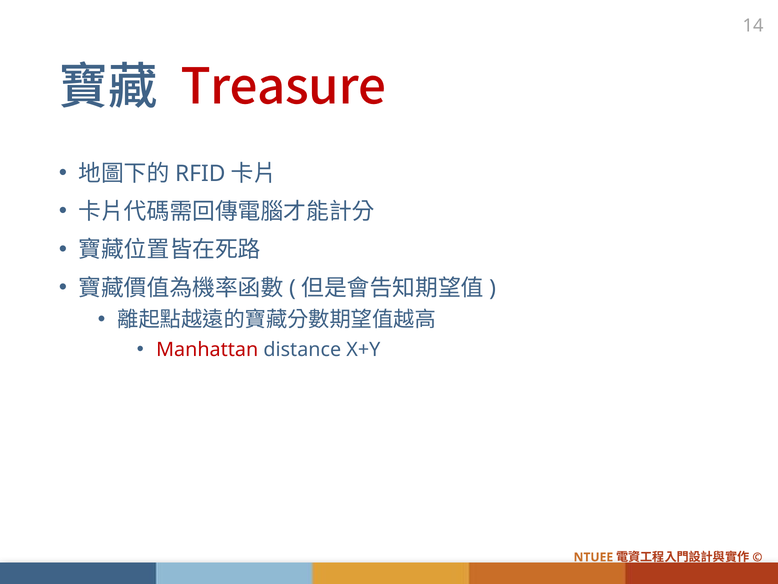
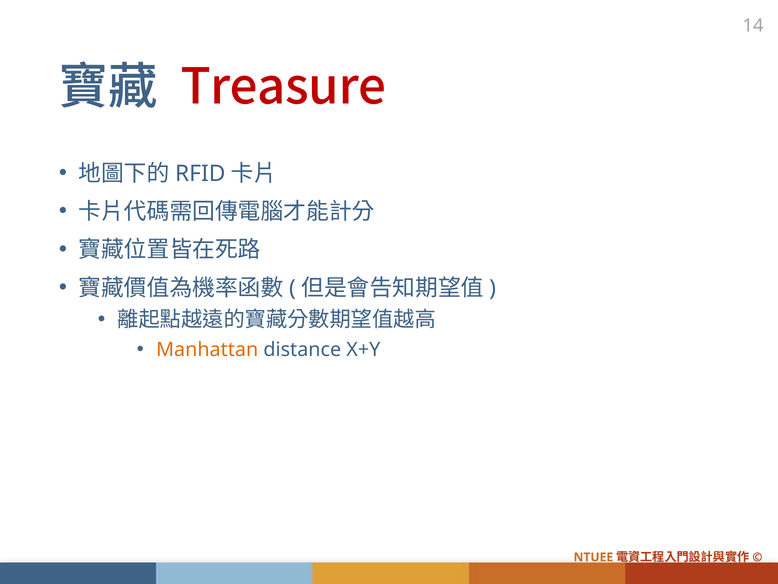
Manhattan colour: red -> orange
